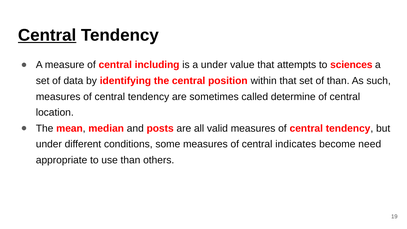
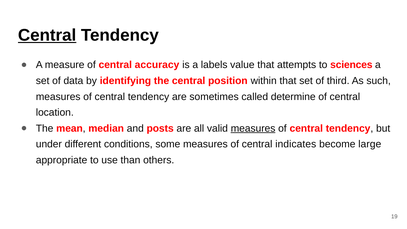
including: including -> accuracy
a under: under -> labels
of than: than -> third
measures at (253, 128) underline: none -> present
need: need -> large
